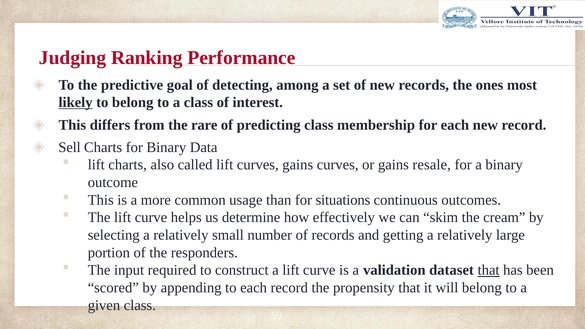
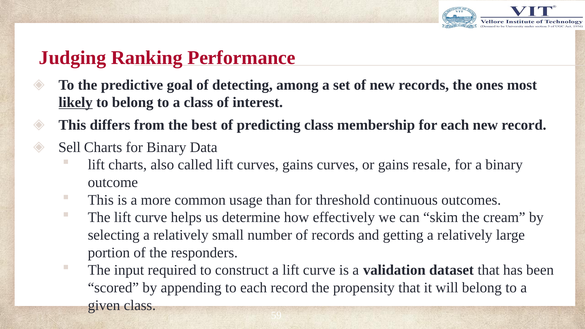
rare: rare -> best
situations: situations -> threshold
that at (489, 270) underline: present -> none
